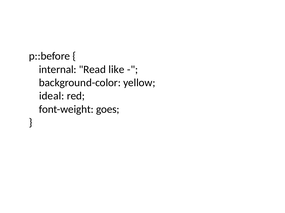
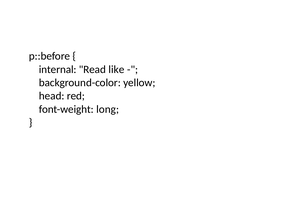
ideal: ideal -> head
goes: goes -> long
